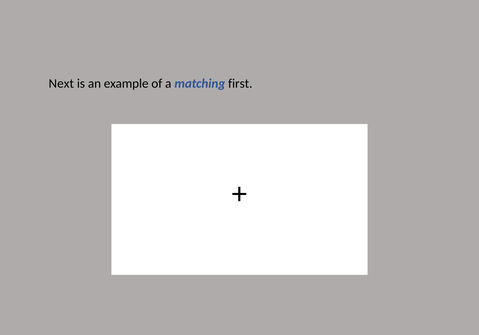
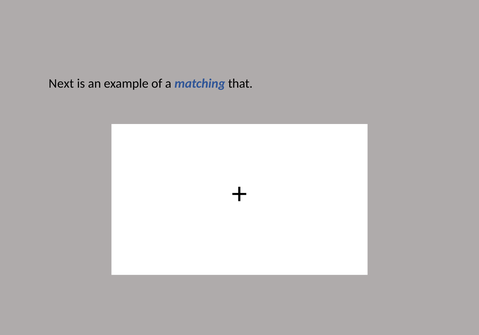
first: first -> that
